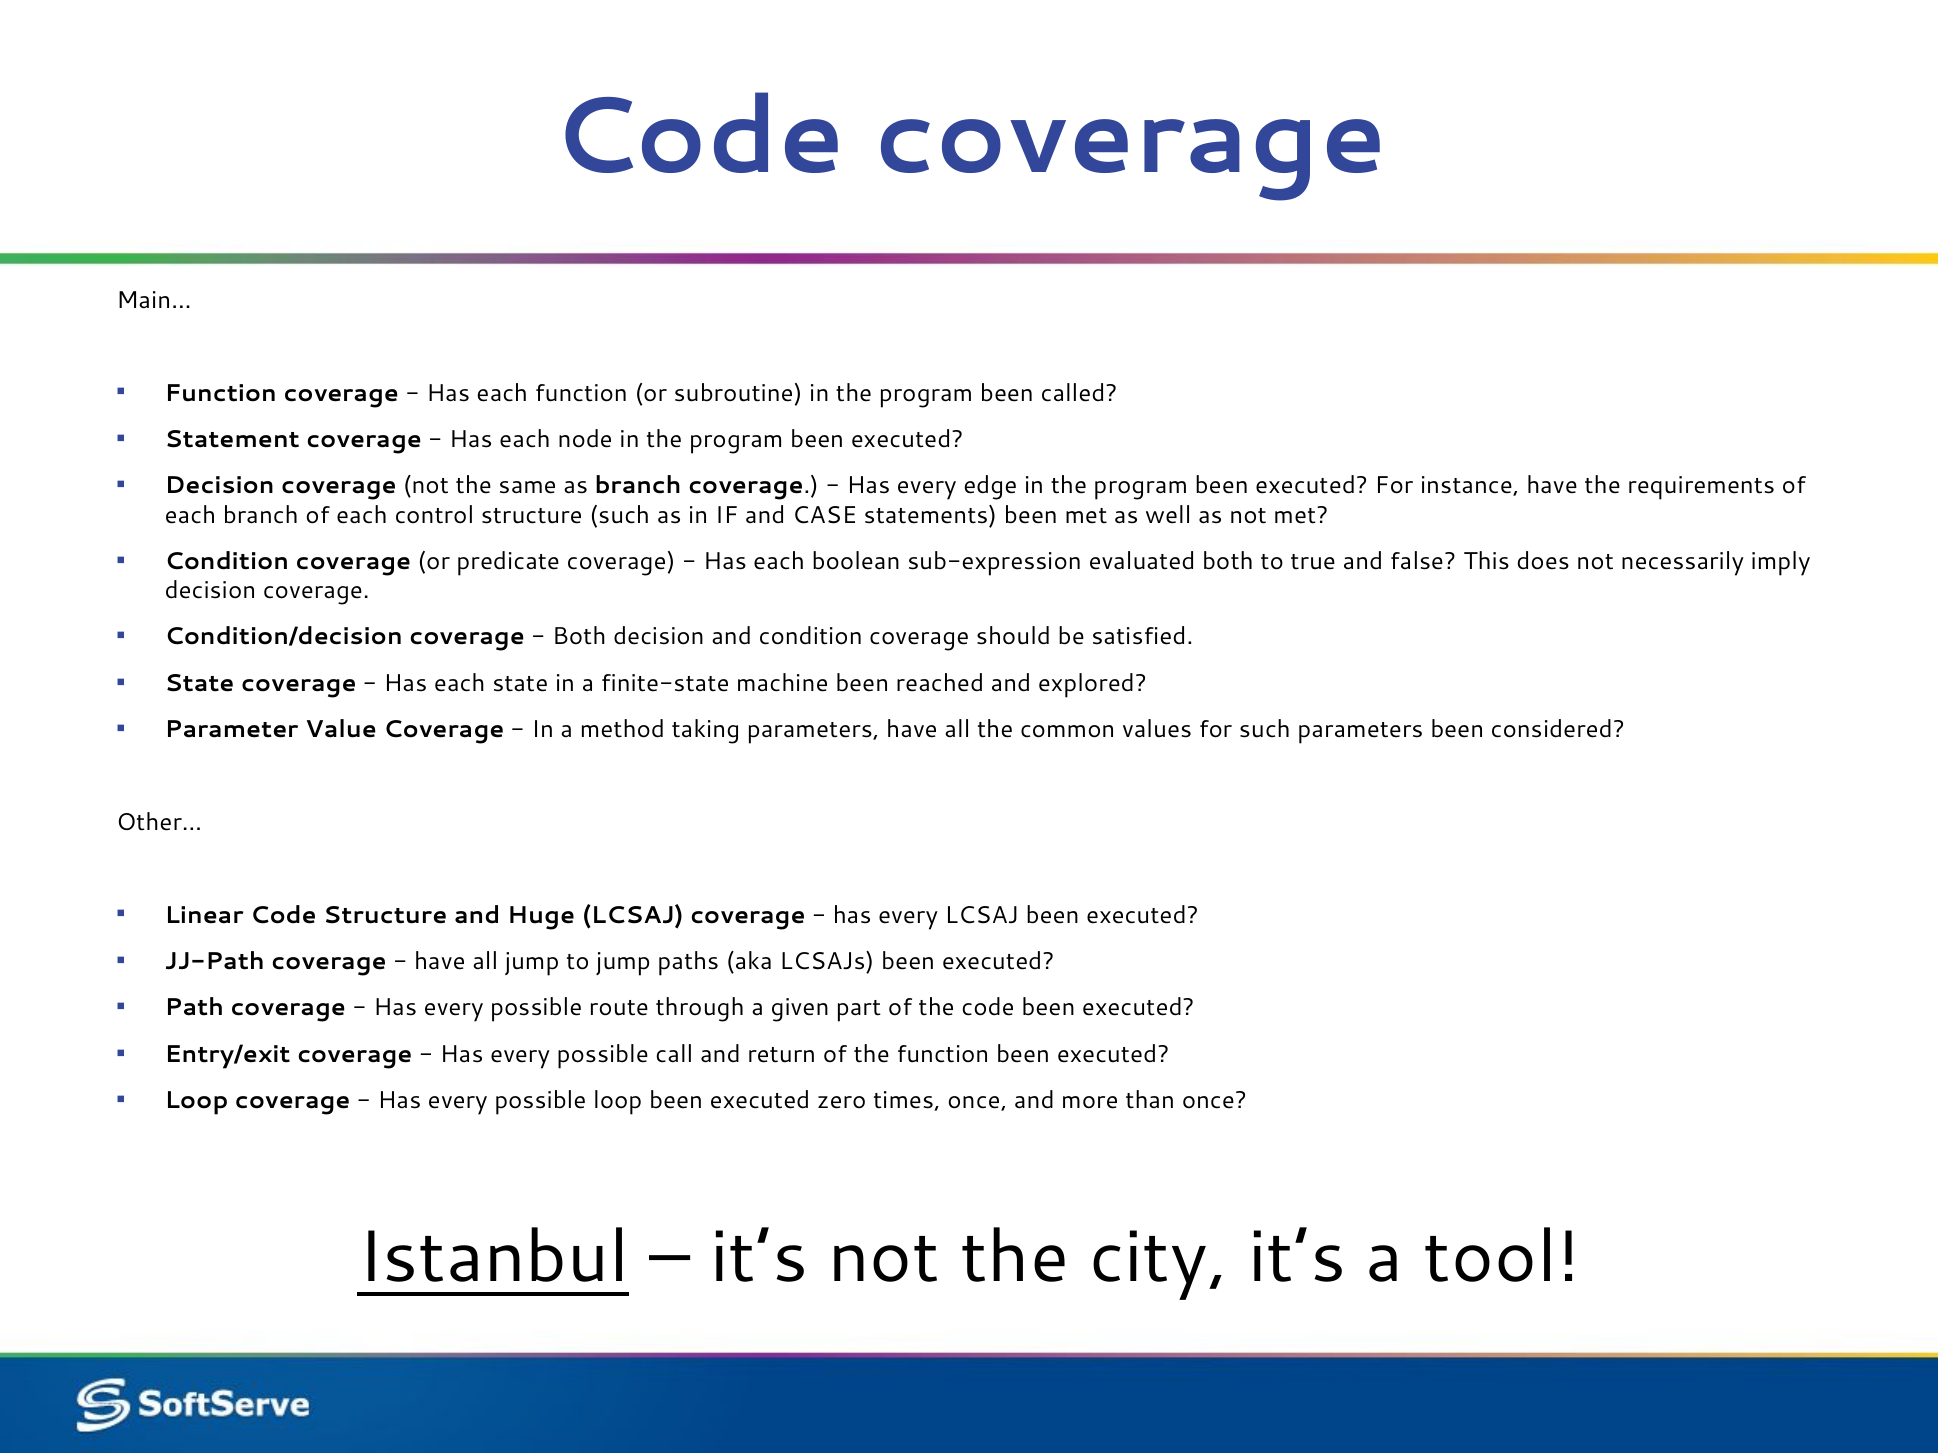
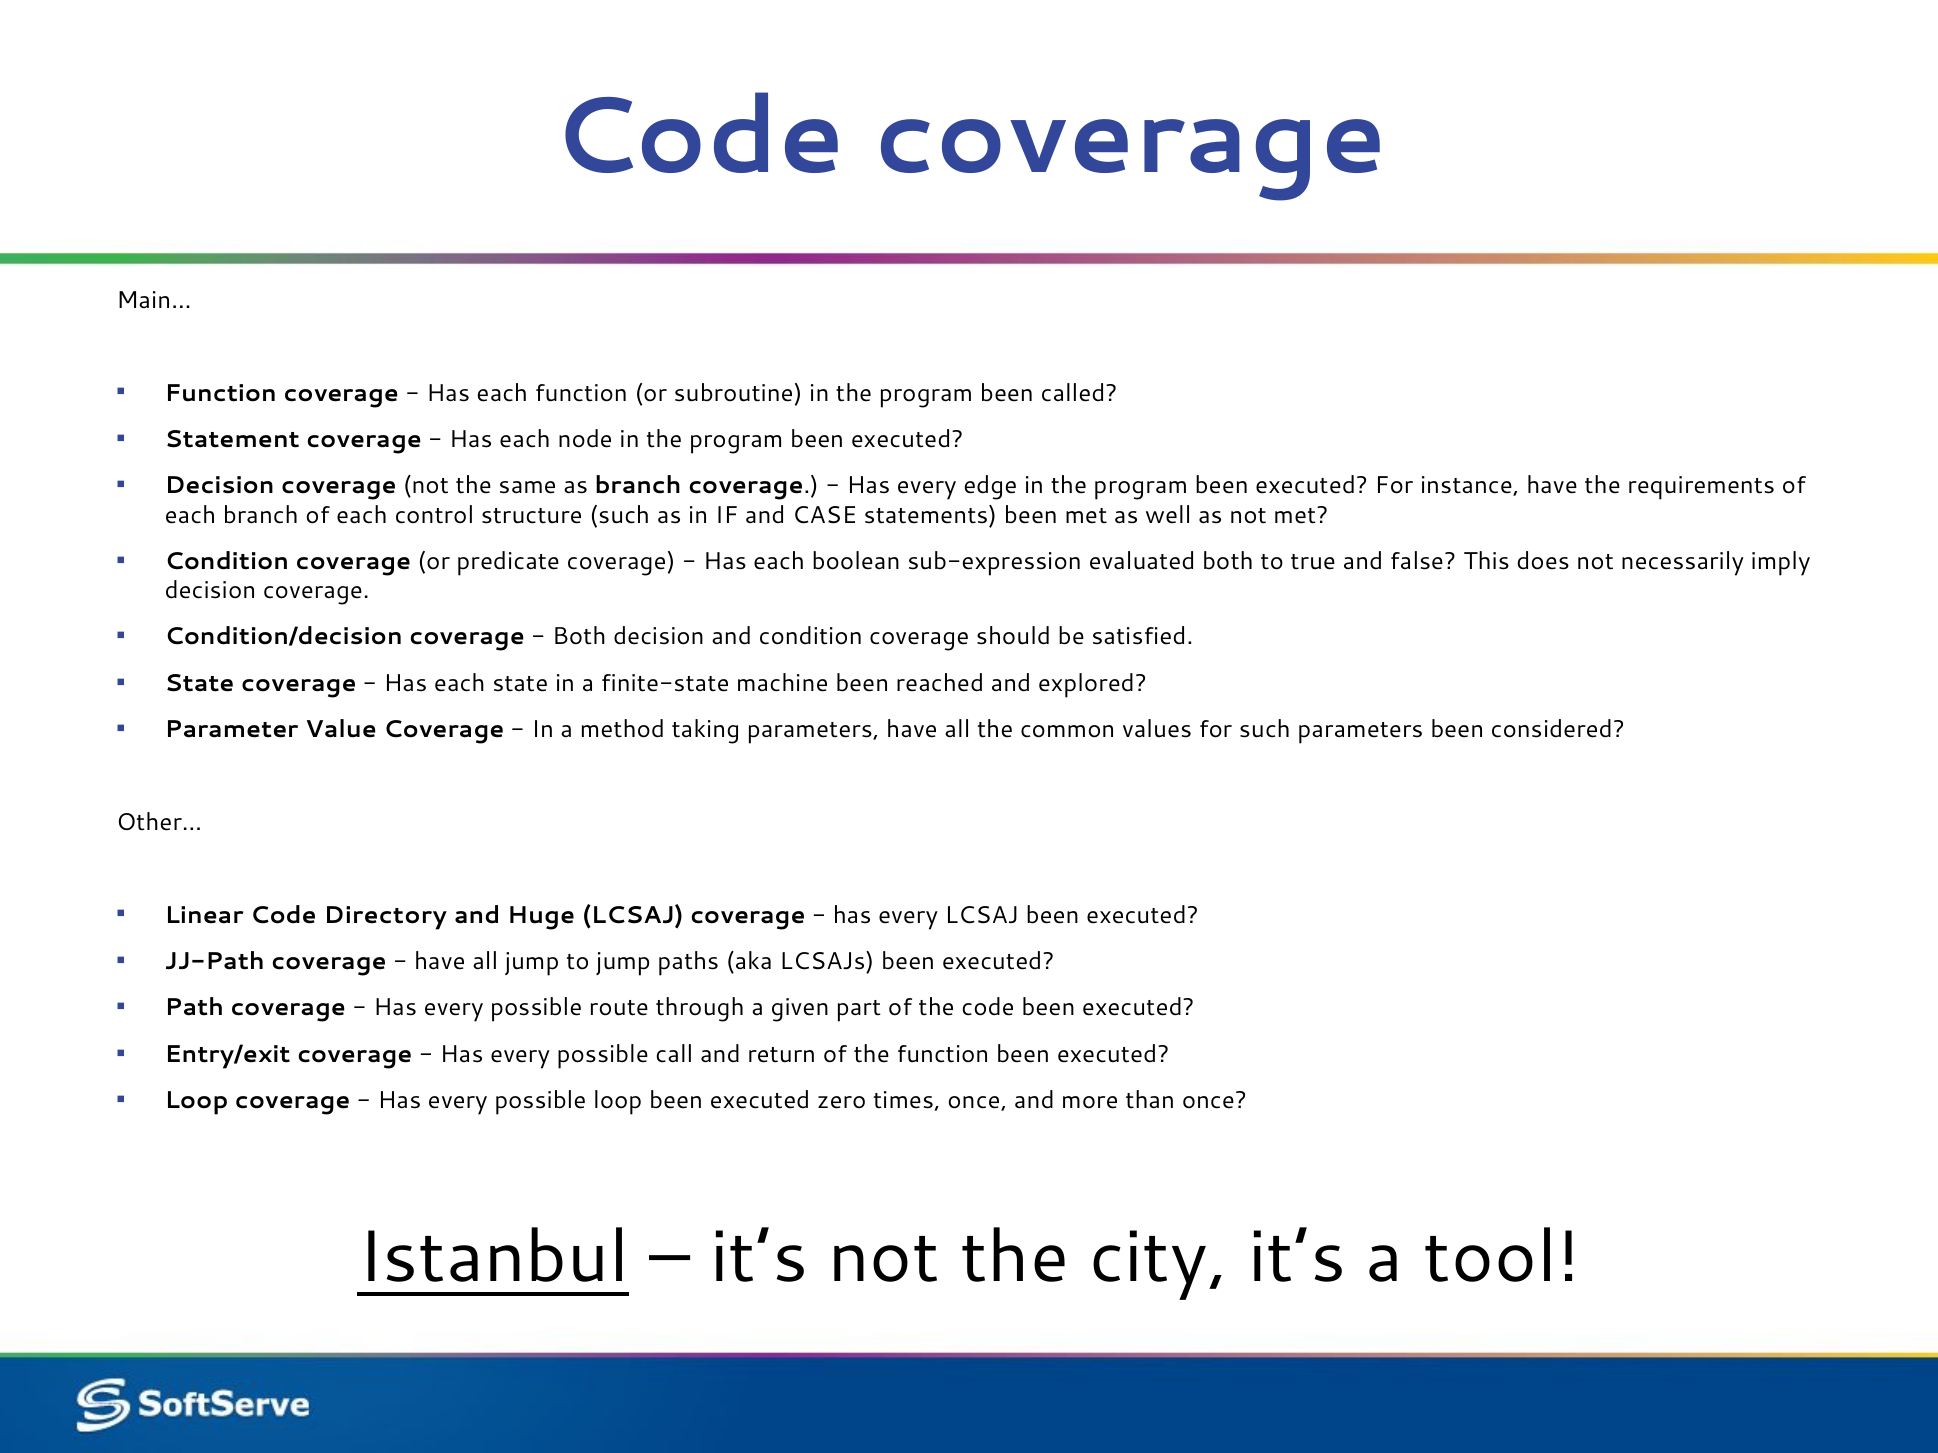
Code Structure: Structure -> Directory
